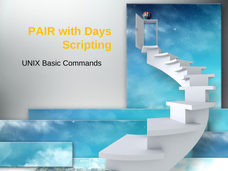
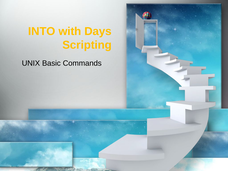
PAIR: PAIR -> INTO
